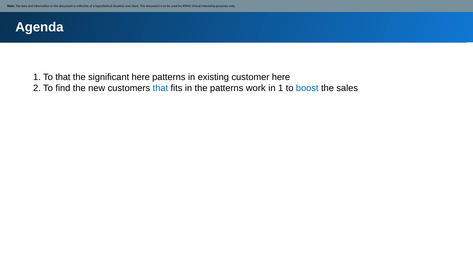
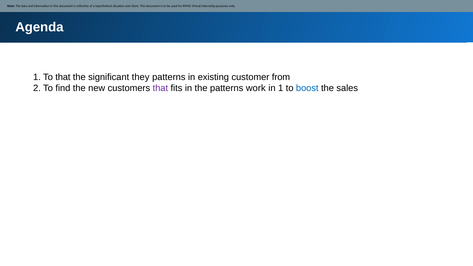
significant here: here -> they
customer here: here -> from
that at (160, 88) colour: blue -> purple
